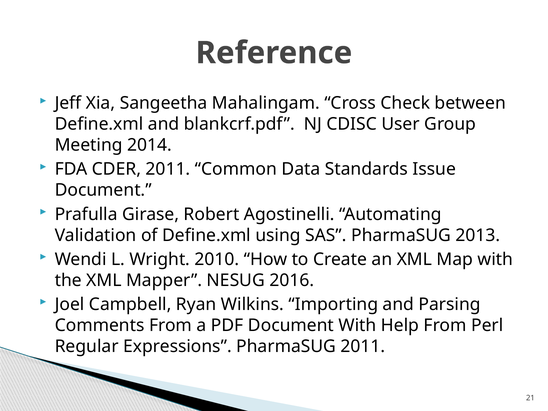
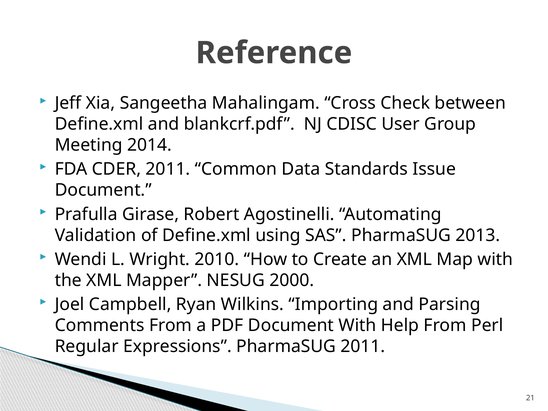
2016: 2016 -> 2000
